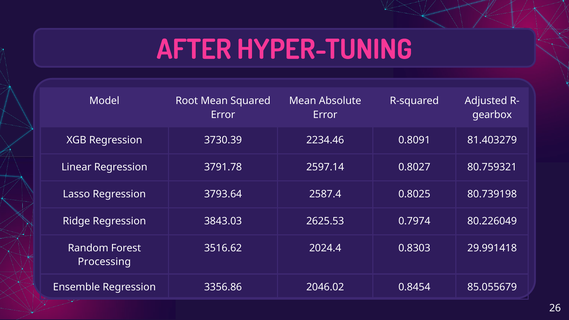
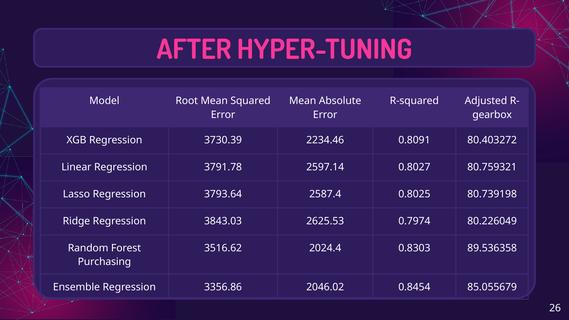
81.403279: 81.403279 -> 80.403272
29.991418: 29.991418 -> 89.536358
Processing: Processing -> Purchasing
